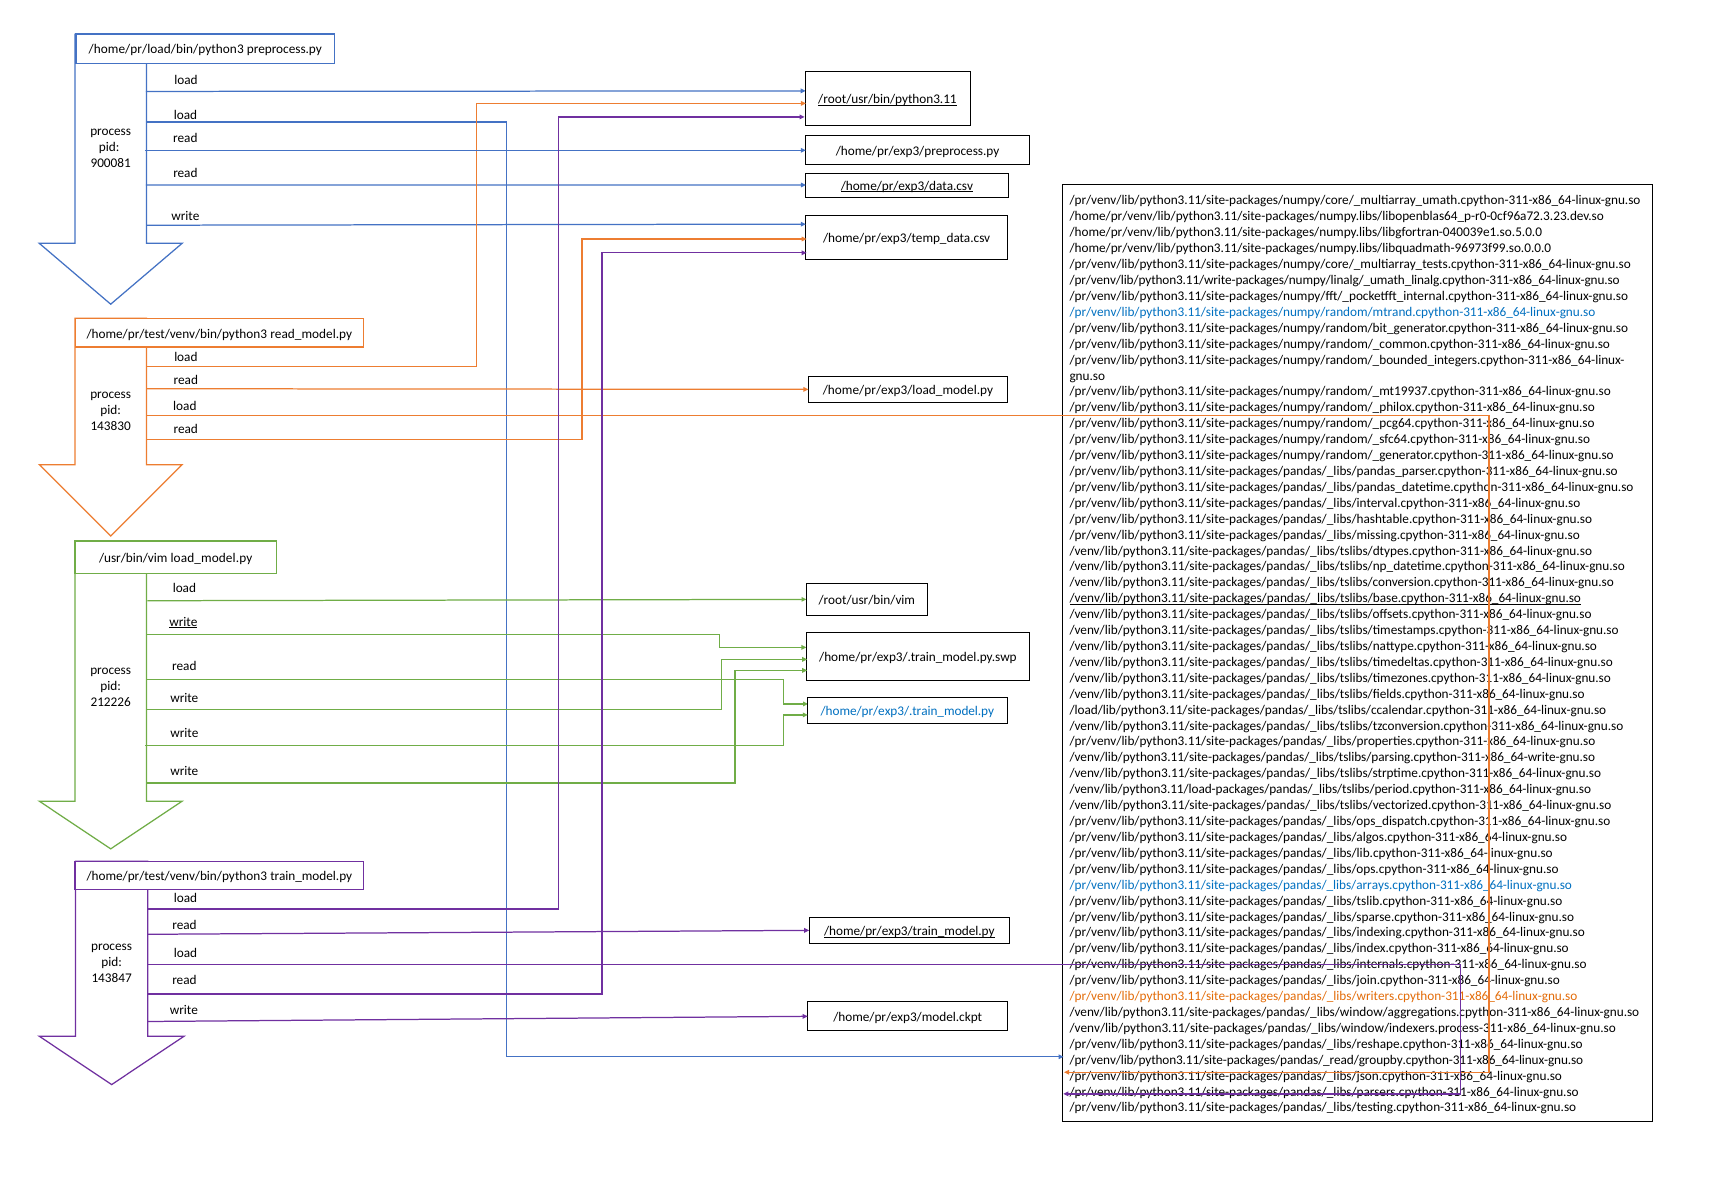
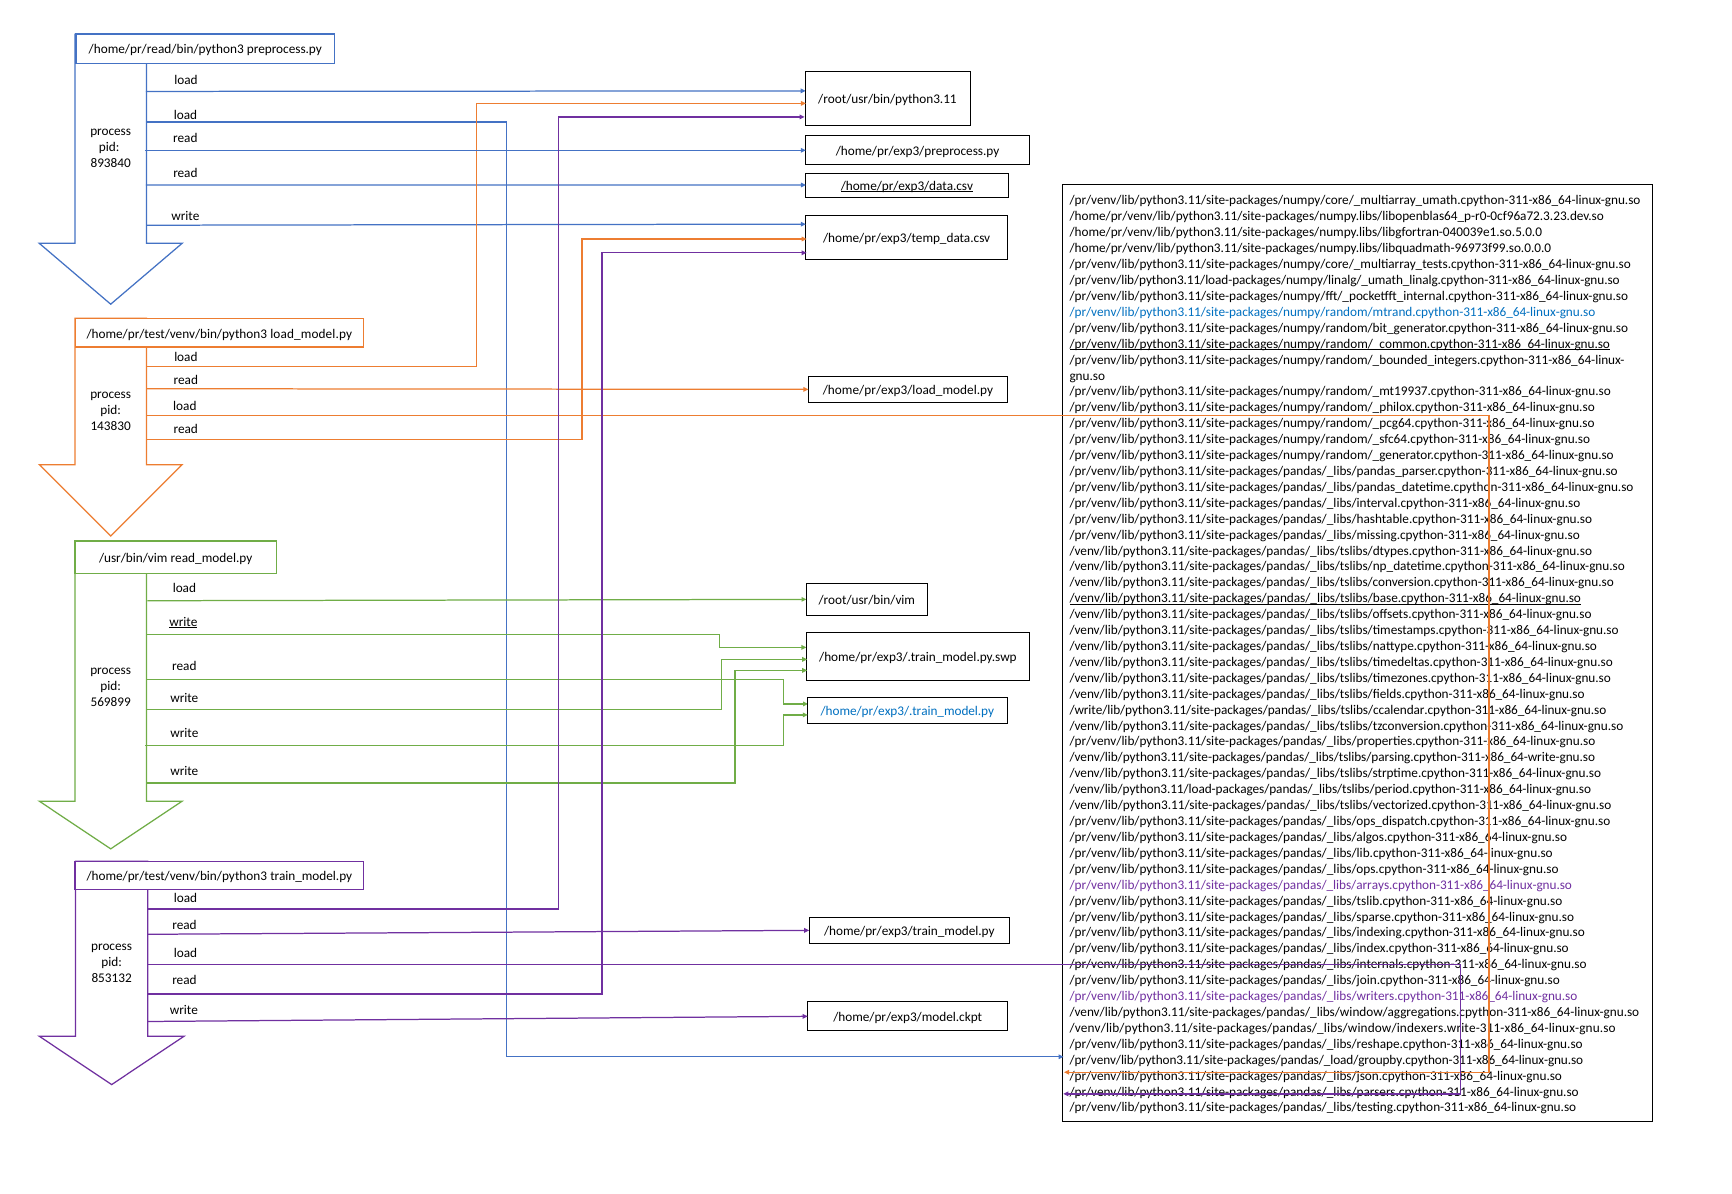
/home/pr/load/bin/python3: /home/pr/load/bin/python3 -> /home/pr/read/bin/python3
/root/usr/bin/python3.11 underline: present -> none
900081: 900081 -> 893840
/pr/venv/lib/python3.11/write-packages/numpy/linalg/_umath_linalg.cpython-311-x86_64-linux-gnu.so: /pr/venv/lib/python3.11/write-packages/numpy/linalg/_umath_linalg.cpython-311-x86_64-linux-gnu.so -> /pr/venv/lib/python3.11/load-packages/numpy/linalg/_umath_linalg.cpython-311-x86_64-linux-gnu.so
read_model.py: read_model.py -> load_model.py
/pr/venv/lib/python3.11/site-packages/numpy/random/_common.cpython-311-x86_64-linux-gnu.so underline: none -> present
load_model.py: load_model.py -> read_model.py
212226: 212226 -> 569899
/load/lib/python3.11/site-packages/pandas/_libs/tslibs/ccalendar.cpython-311-x86_64-linux-gnu.so: /load/lib/python3.11/site-packages/pandas/_libs/tslibs/ccalendar.cpython-311-x86_64-linux-gnu.so -> /write/lib/python3.11/site-packages/pandas/_libs/tslibs/ccalendar.cpython-311-x86_64-linux-gnu.so
/pr/venv/lib/python3.11/site-packages/pandas/_libs/arrays.cpython-311-x86_64-linux-gnu.so colour: blue -> purple
/home/pr/exp3/train_model.py underline: present -> none
143847: 143847 -> 853132
/pr/venv/lib/python3.11/site-packages/pandas/_libs/writers.cpython-311-x86_64-linux-gnu.so colour: orange -> purple
/venv/lib/python3.11/site-packages/pandas/_libs/window/indexers.process-311-x86_64-linux-gnu.so: /venv/lib/python3.11/site-packages/pandas/_libs/window/indexers.process-311-x86_64-linux-gnu.so -> /venv/lib/python3.11/site-packages/pandas/_libs/window/indexers.write-311-x86_64-linux-gnu.so
/pr/venv/lib/python3.11/site-packages/pandas/_read/groupby.cpython-311-x86_64-linux-gnu.so: /pr/venv/lib/python3.11/site-packages/pandas/_read/groupby.cpython-311-x86_64-linux-gnu.so -> /pr/venv/lib/python3.11/site-packages/pandas/_load/groupby.cpython-311-x86_64-linux-gnu.so
